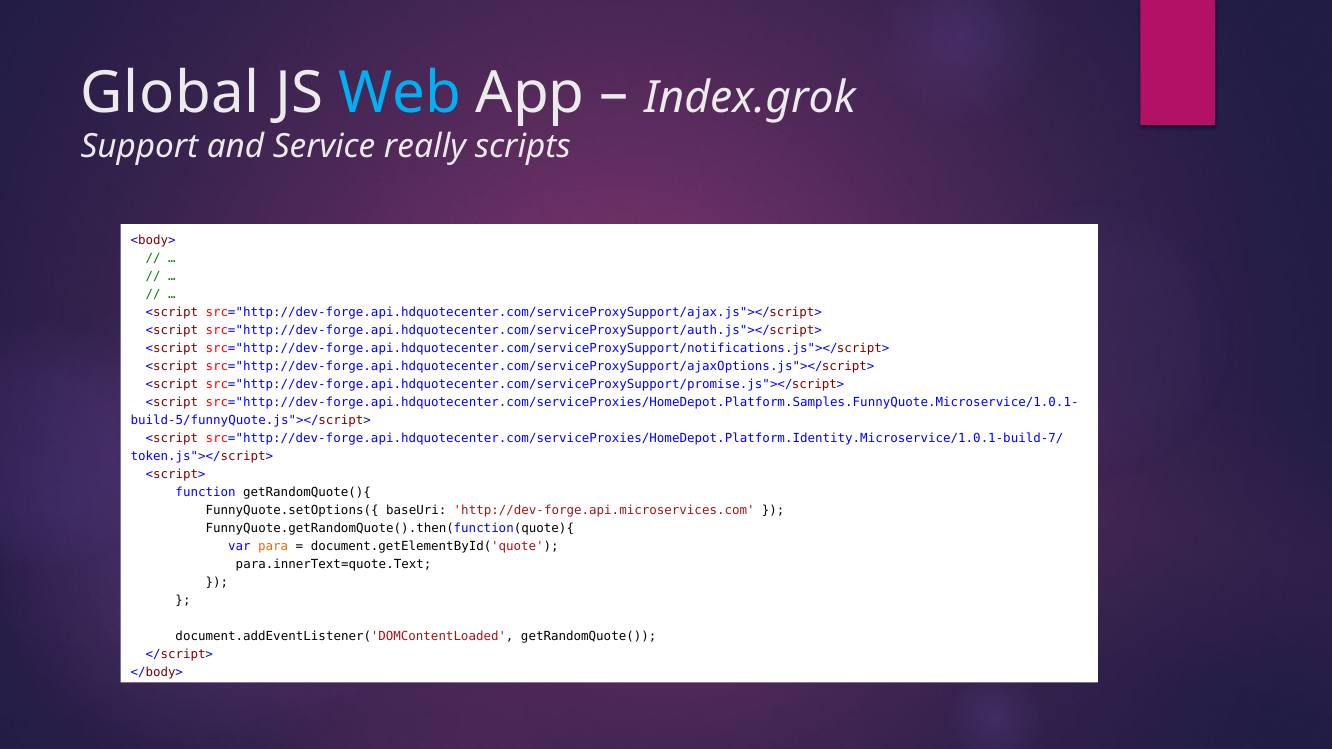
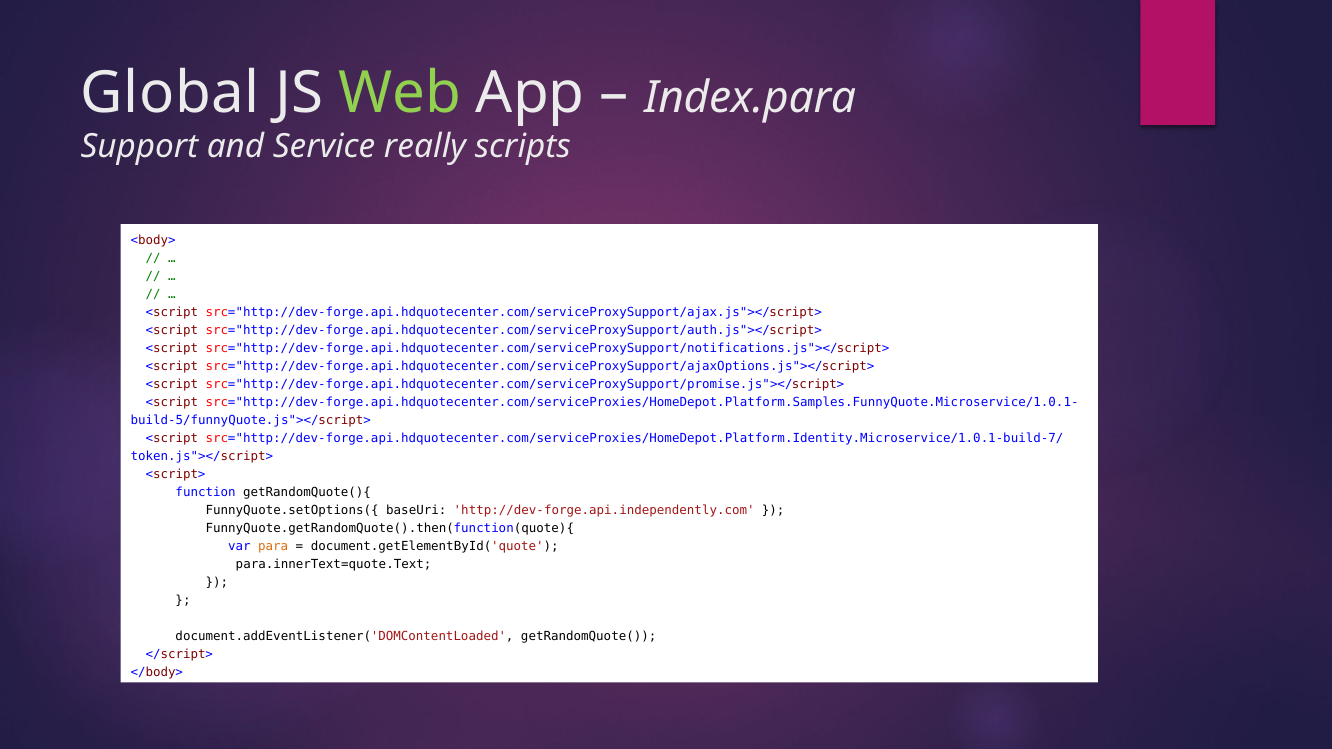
Web colour: light blue -> light green
Index.grok: Index.grok -> Index.para
http://dev-forge.api.microservices.com: http://dev-forge.api.microservices.com -> http://dev-forge.api.independently.com
